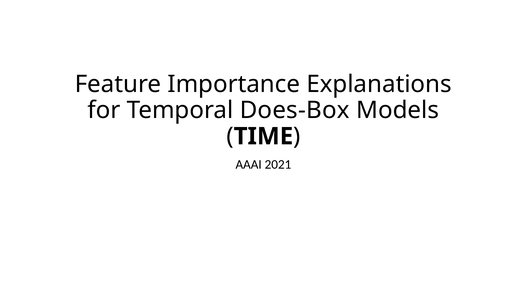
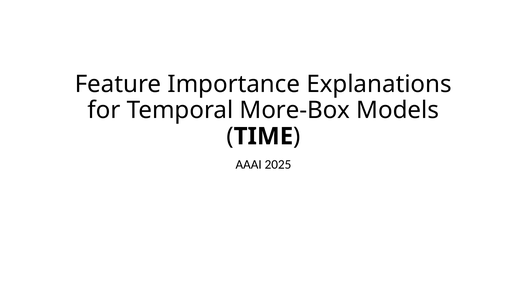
Does-Box: Does-Box -> More-Box
2021: 2021 -> 2025
